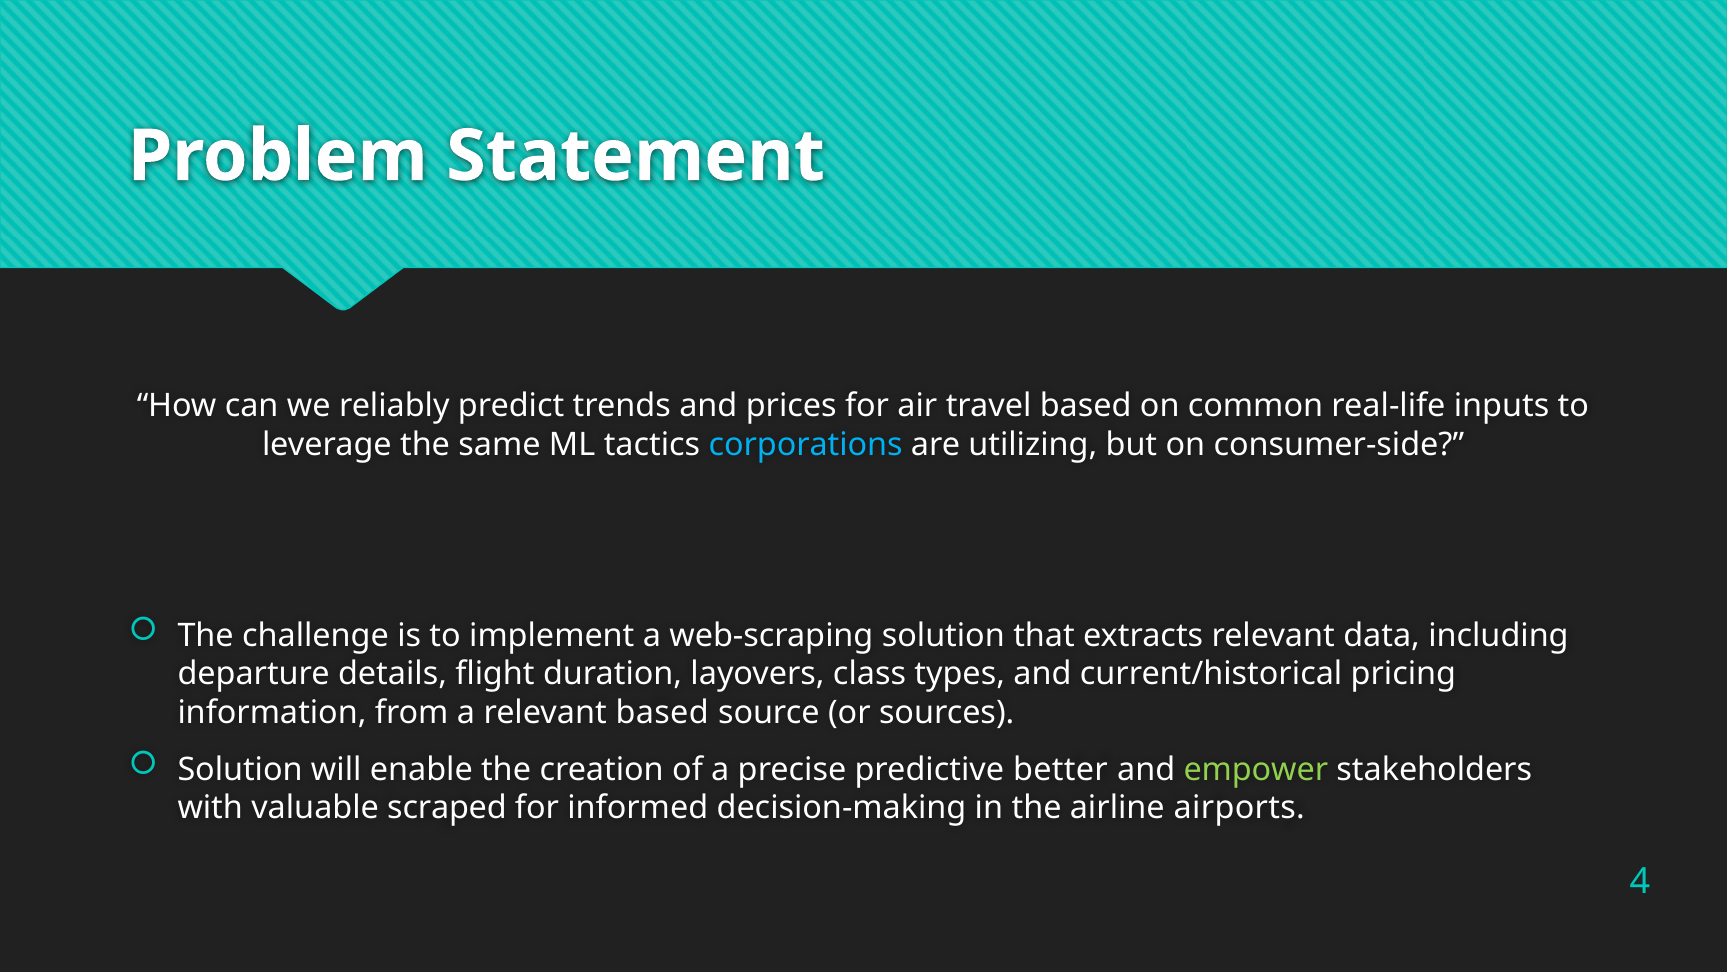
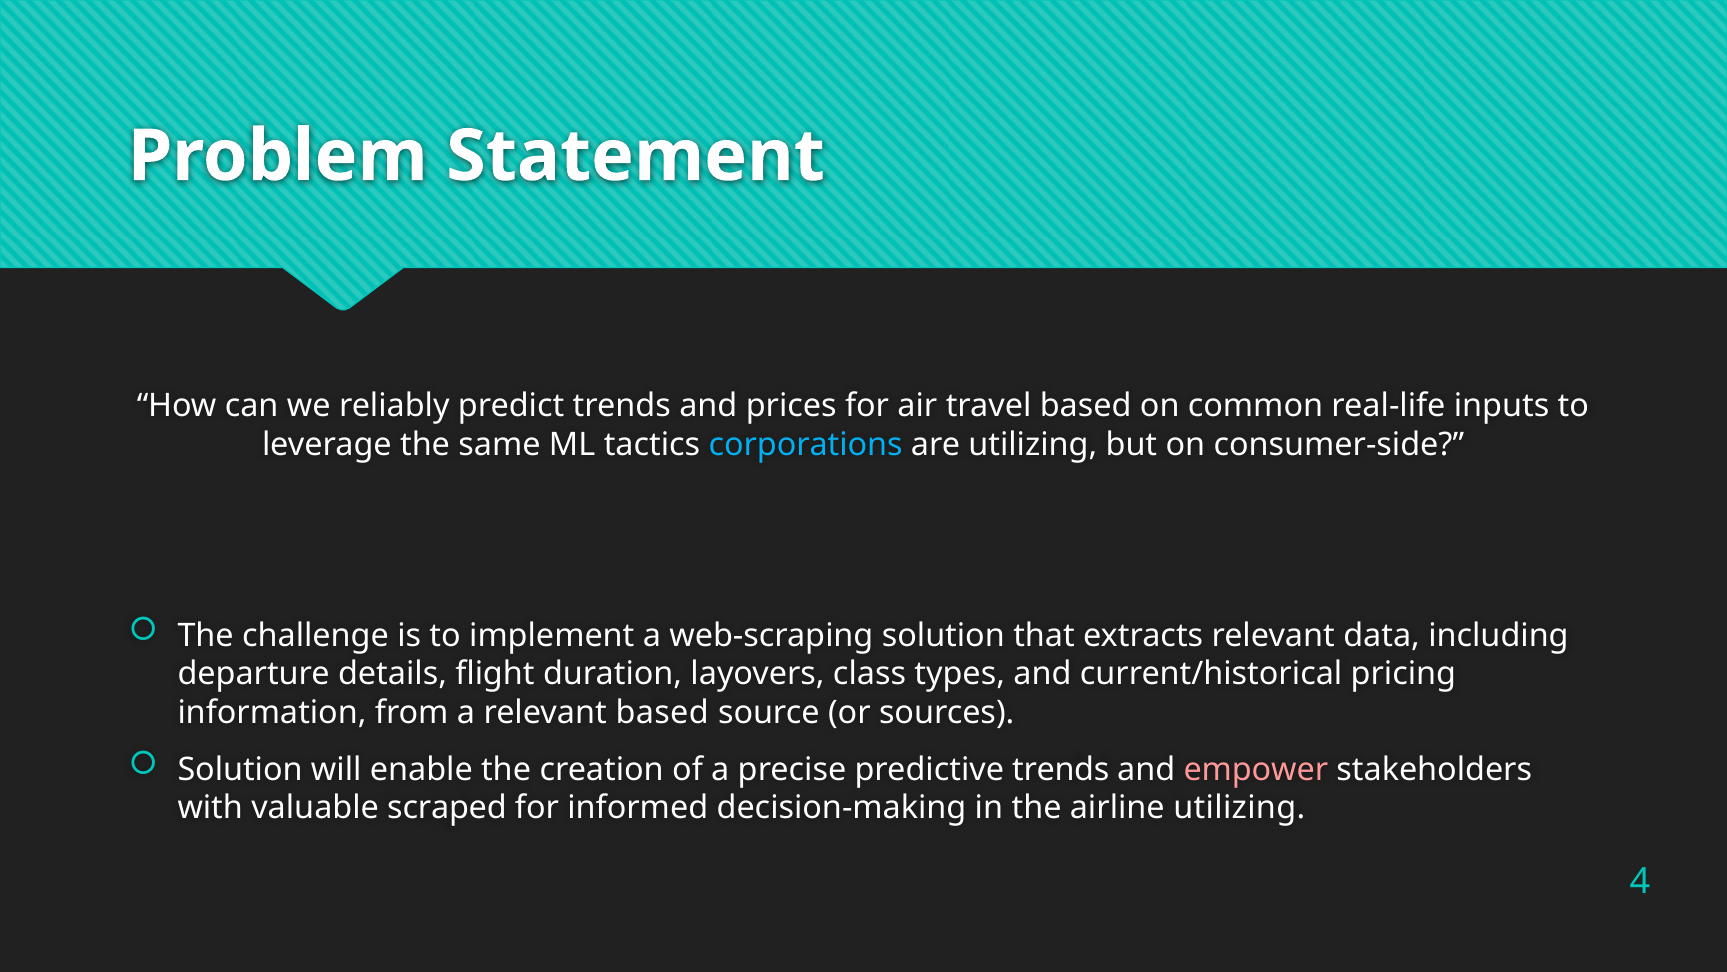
predictive better: better -> trends
empower colour: light green -> pink
airline airports: airports -> utilizing
